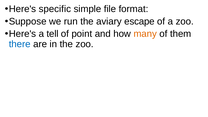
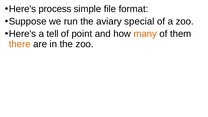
specific: specific -> process
escape: escape -> special
there colour: blue -> orange
